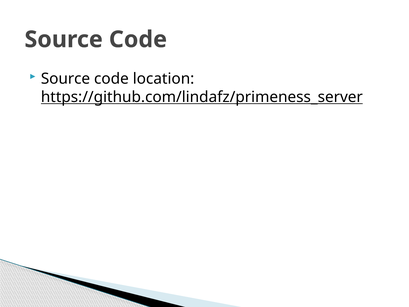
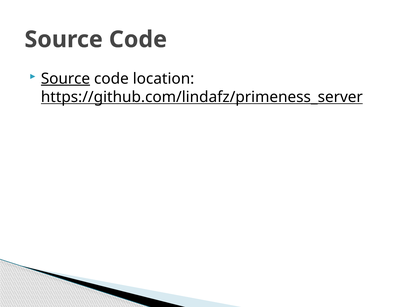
Source at (65, 79) underline: none -> present
